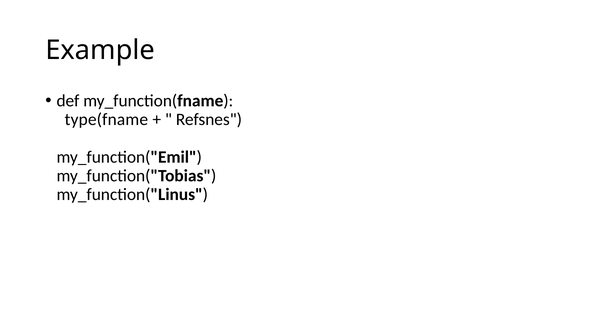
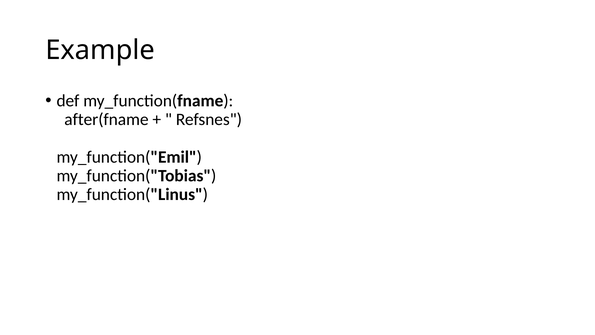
type(fname: type(fname -> after(fname
